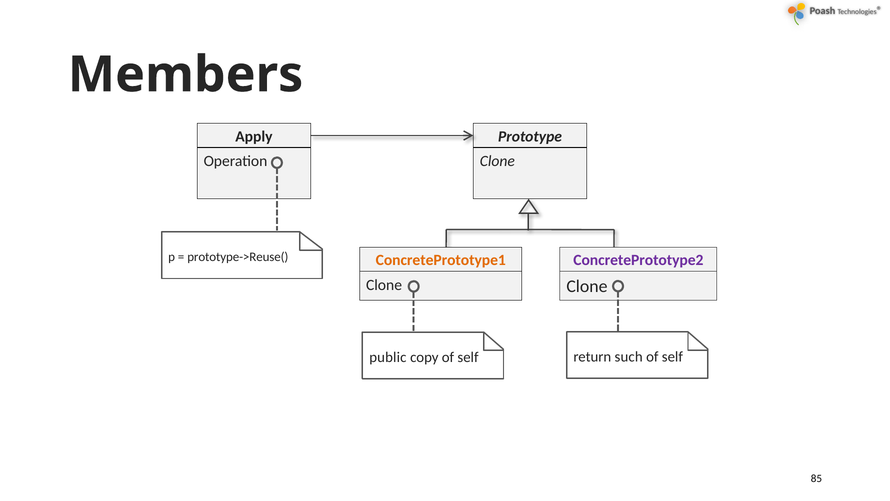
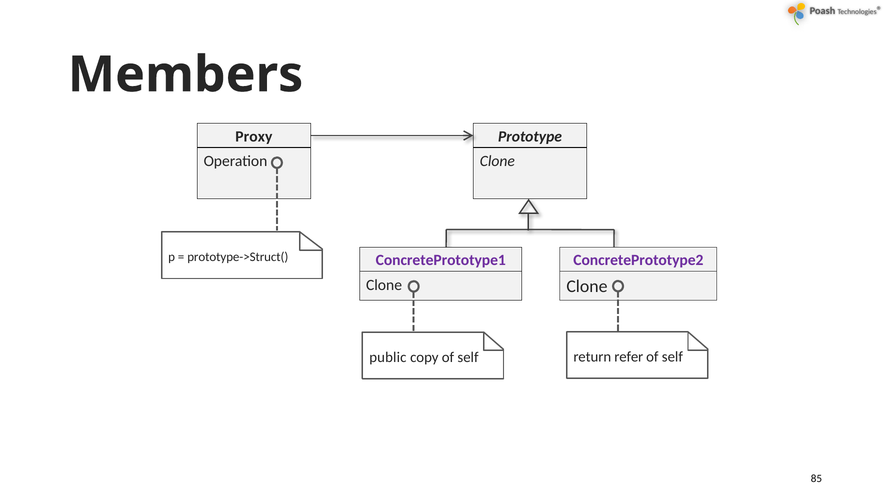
Apply: Apply -> Proxy
prototype->Reuse(: prototype->Reuse( -> prototype->Struct(
ConcretePrototype1 colour: orange -> purple
such: such -> refer
